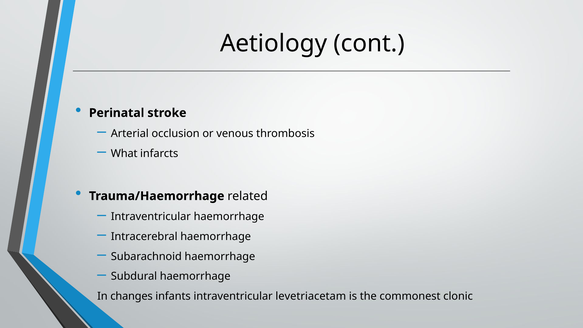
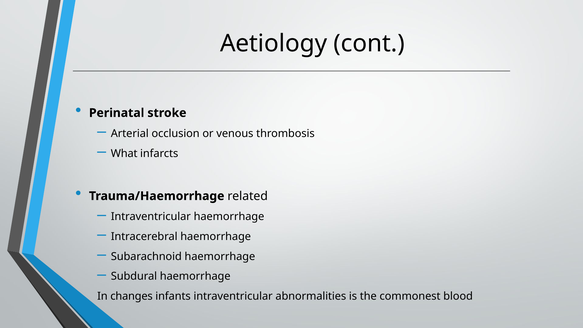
levetriacetam: levetriacetam -> abnormalities
clonic: clonic -> blood
